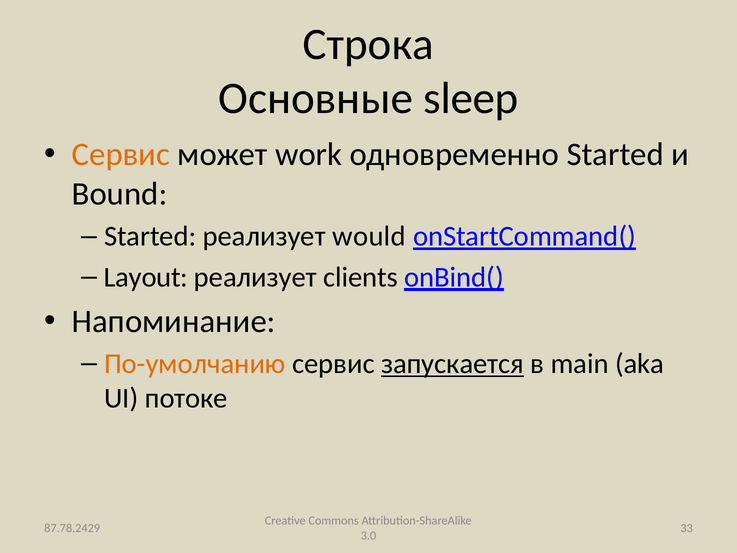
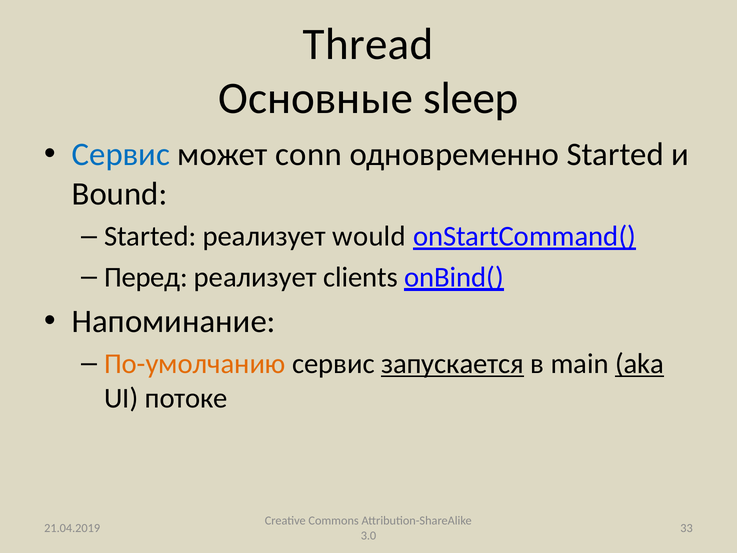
Строка: Строка -> Thread
Сервис at (121, 155) colour: orange -> blue
work: work -> conn
Layout: Layout -> Перед
aka underline: none -> present
87.78.2429: 87.78.2429 -> 21.04.2019
